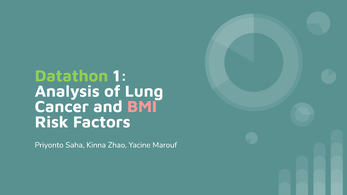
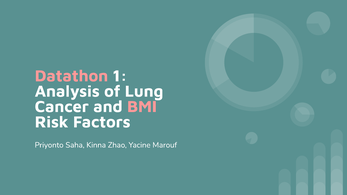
Datathon colour: light green -> pink
